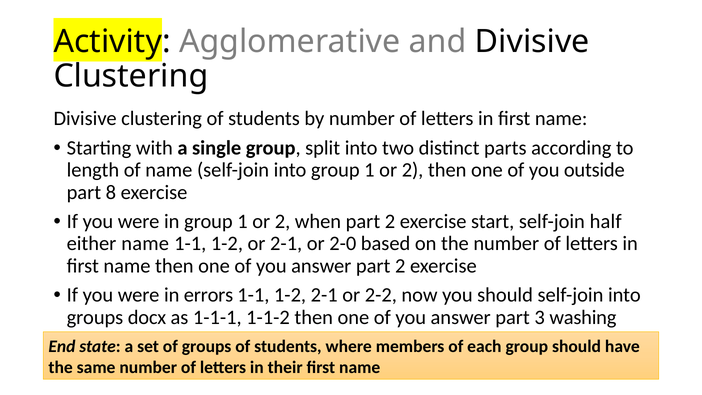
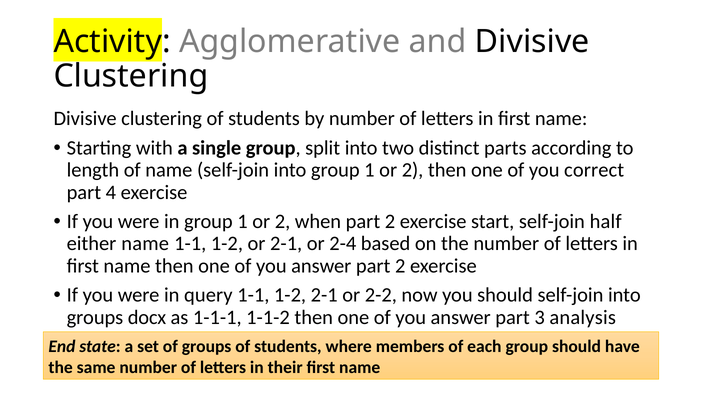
outside: outside -> correct
8: 8 -> 4
2-0: 2-0 -> 2-4
errors: errors -> query
washing: washing -> analysis
